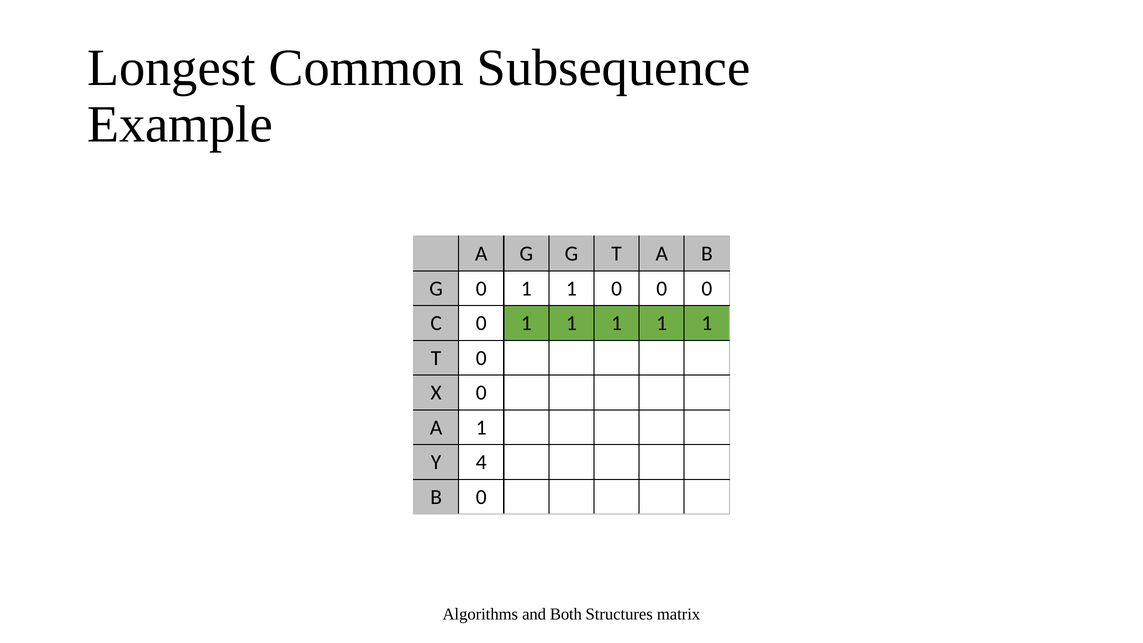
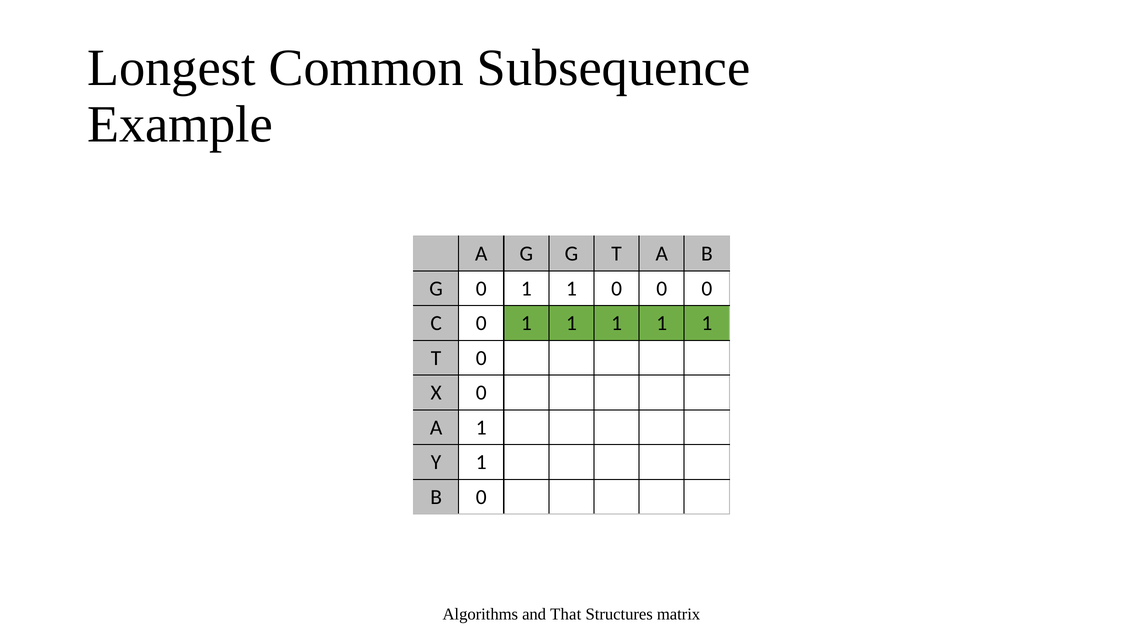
Y 4: 4 -> 1
Both: Both -> That
